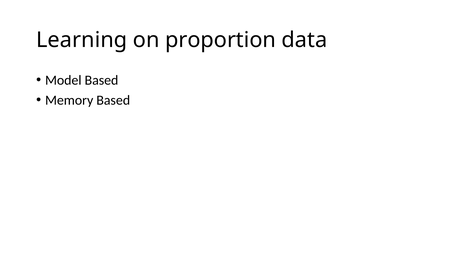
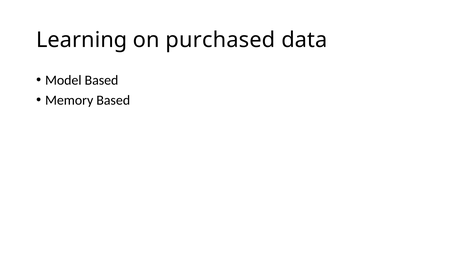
proportion: proportion -> purchased
